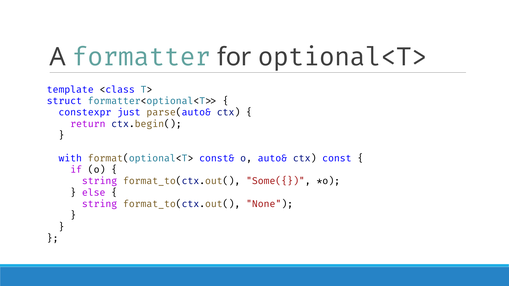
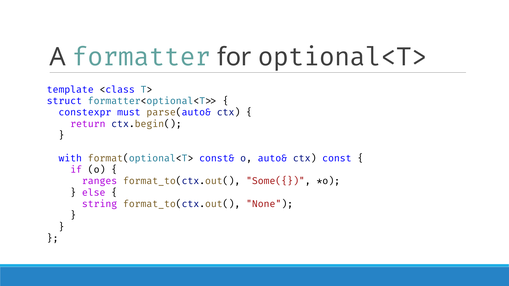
just: just -> must
string at (100, 181): string -> ranges
